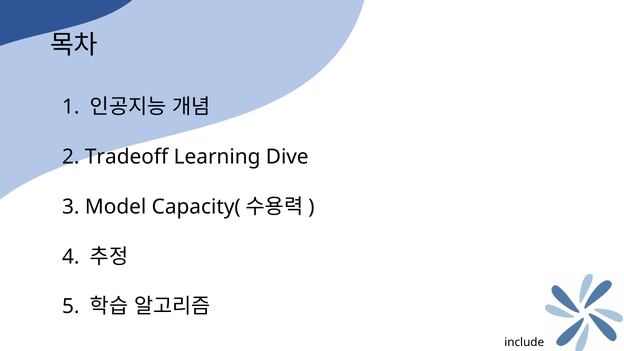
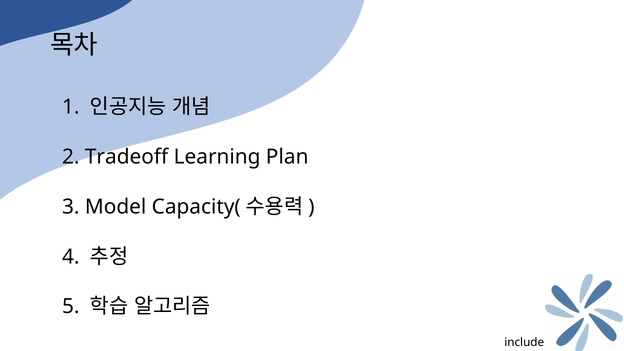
Dive: Dive -> Plan
